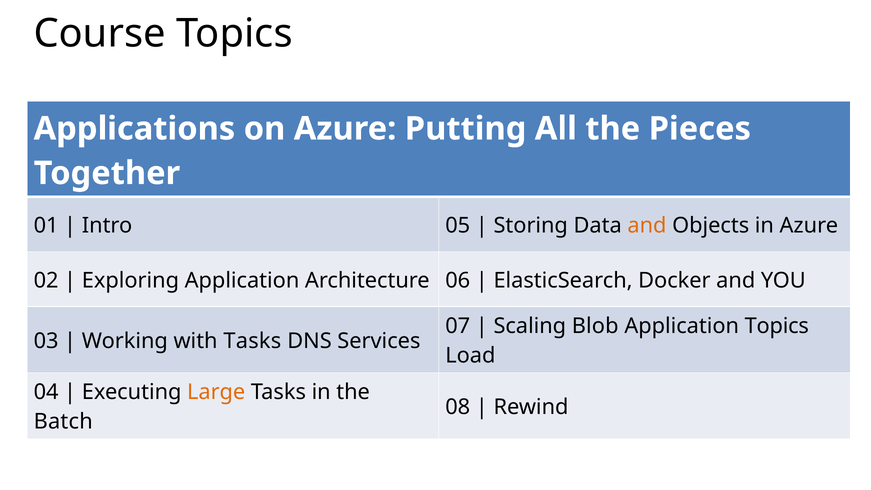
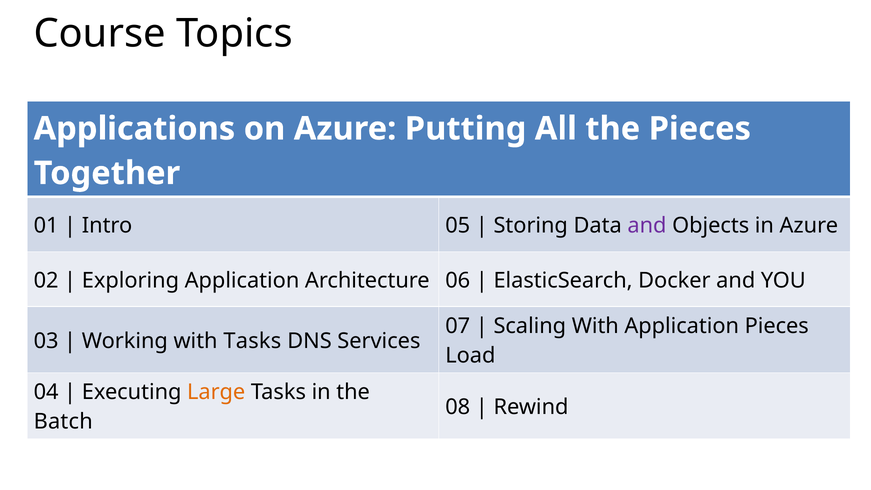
and at (647, 226) colour: orange -> purple
Blob at (595, 326): Blob -> With
Application Topics: Topics -> Pieces
